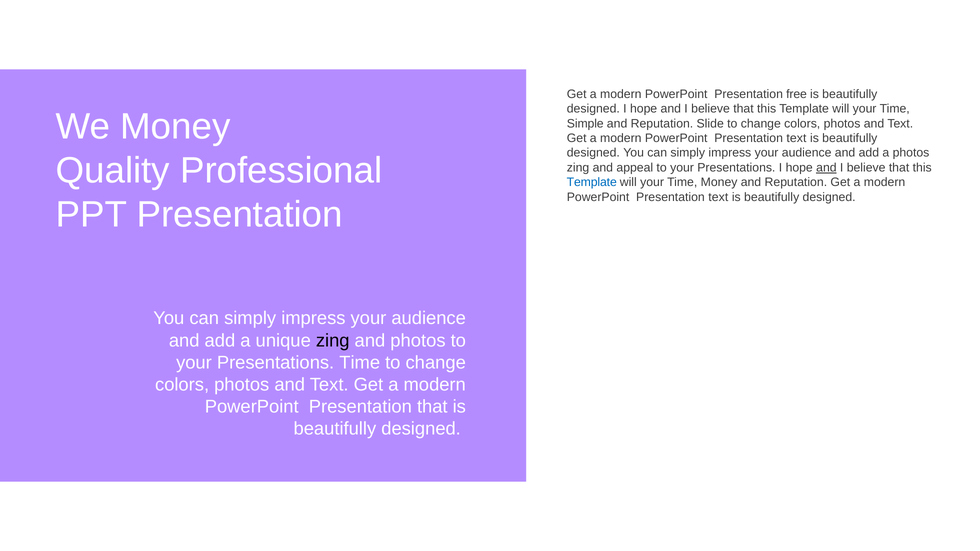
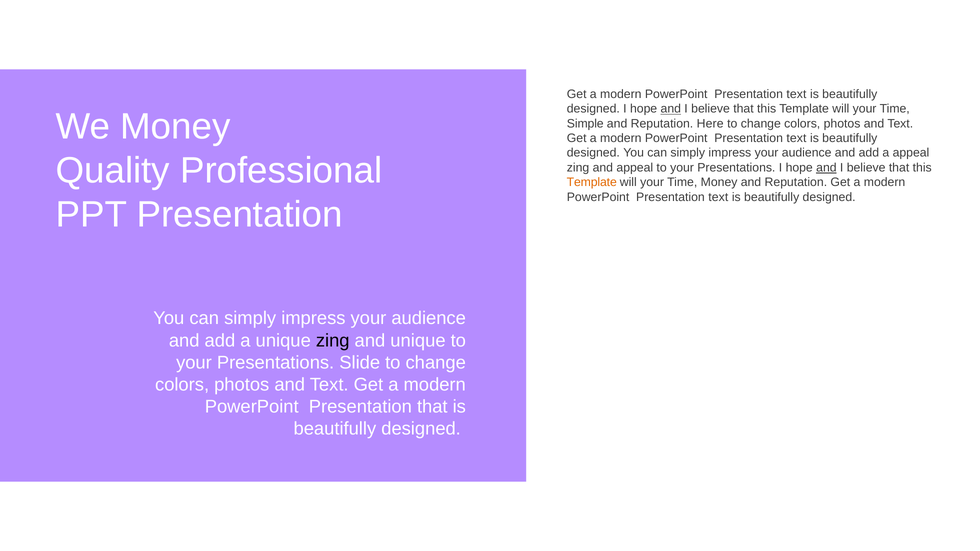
free at (797, 94): free -> text
and at (671, 109) underline: none -> present
Slide: Slide -> Here
a photos: photos -> appeal
Template at (592, 182) colour: blue -> orange
and photos: photos -> unique
Presentations Time: Time -> Slide
